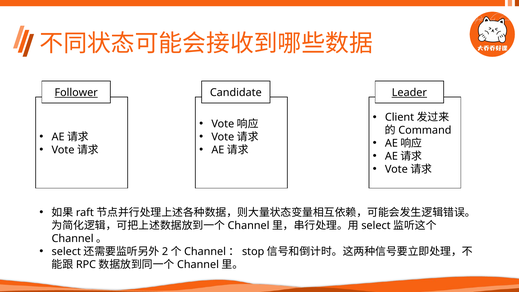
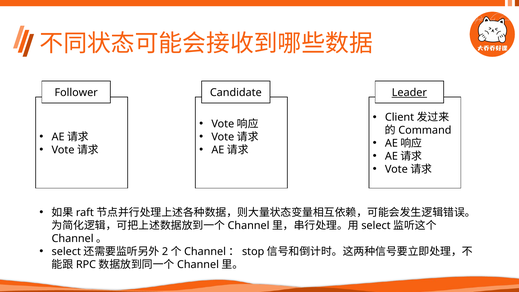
Follower underline: present -> none
